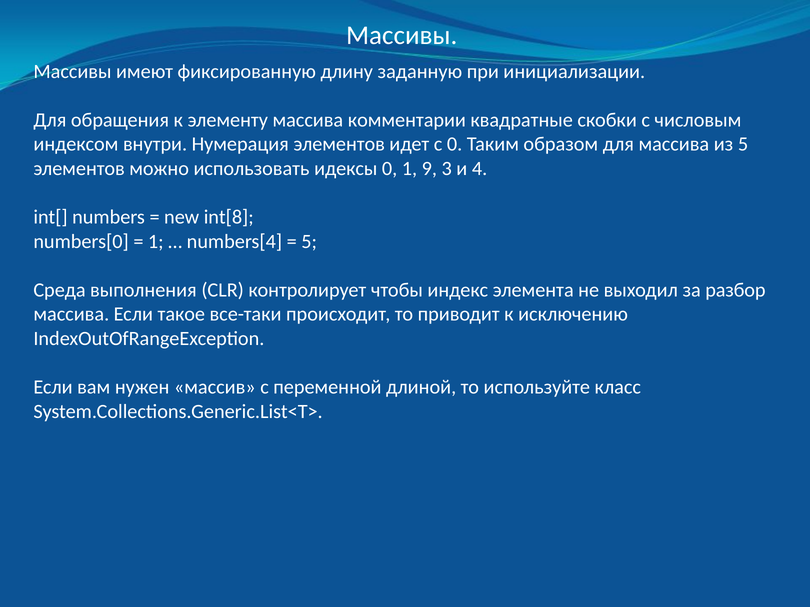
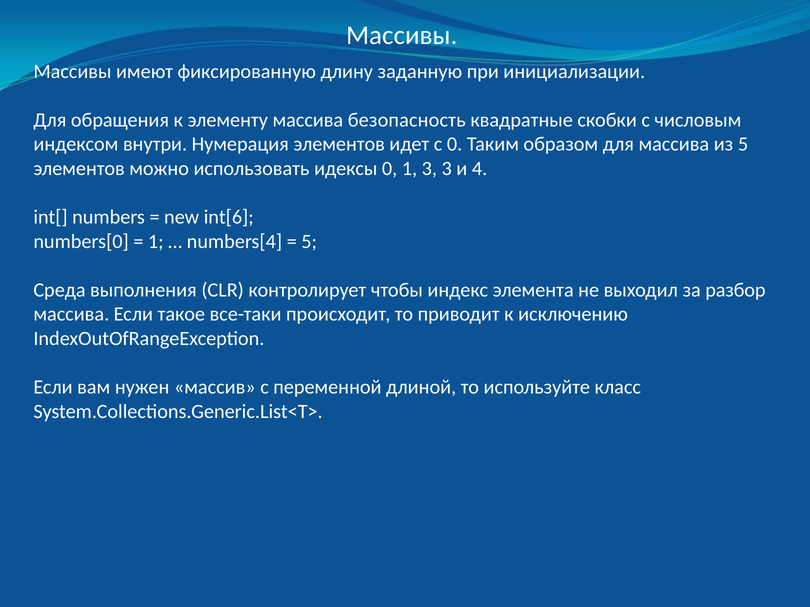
комментарии: комментарии -> безопасность
1 9: 9 -> 3
int[8: int[8 -> int[6
